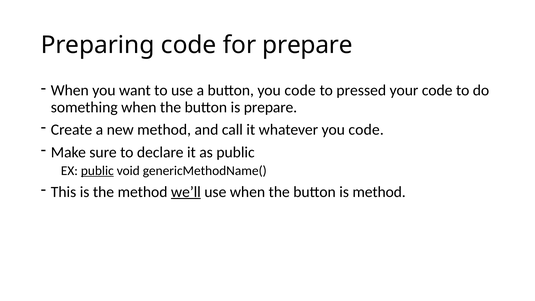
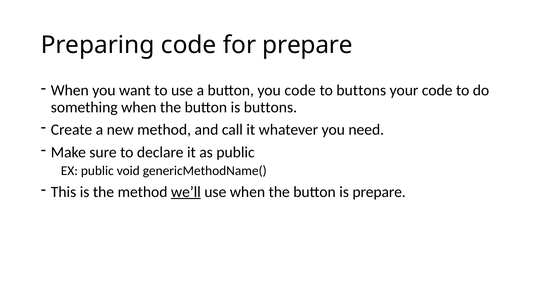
to pressed: pressed -> buttons
is prepare: prepare -> buttons
whatever you code: code -> need
public at (97, 171) underline: present -> none
is method: method -> prepare
